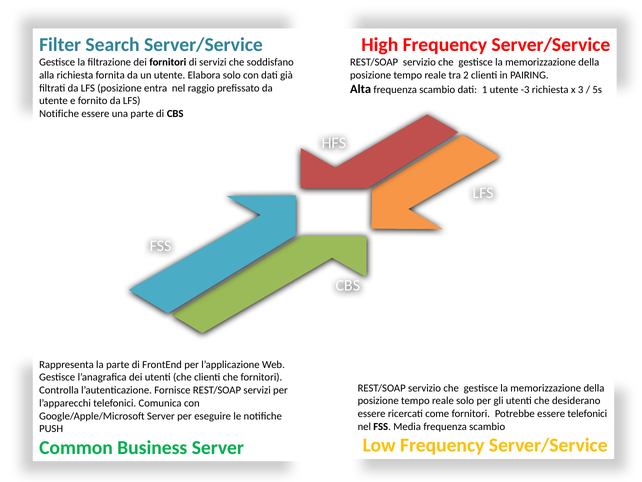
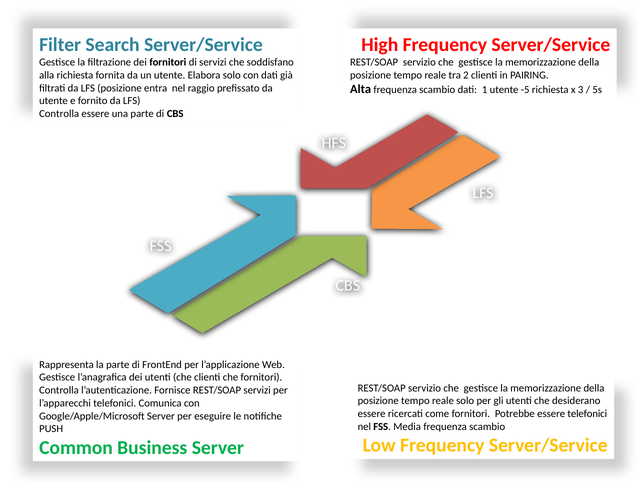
-3: -3 -> -5
Notifiche at (59, 114): Notifiche -> Controlla
